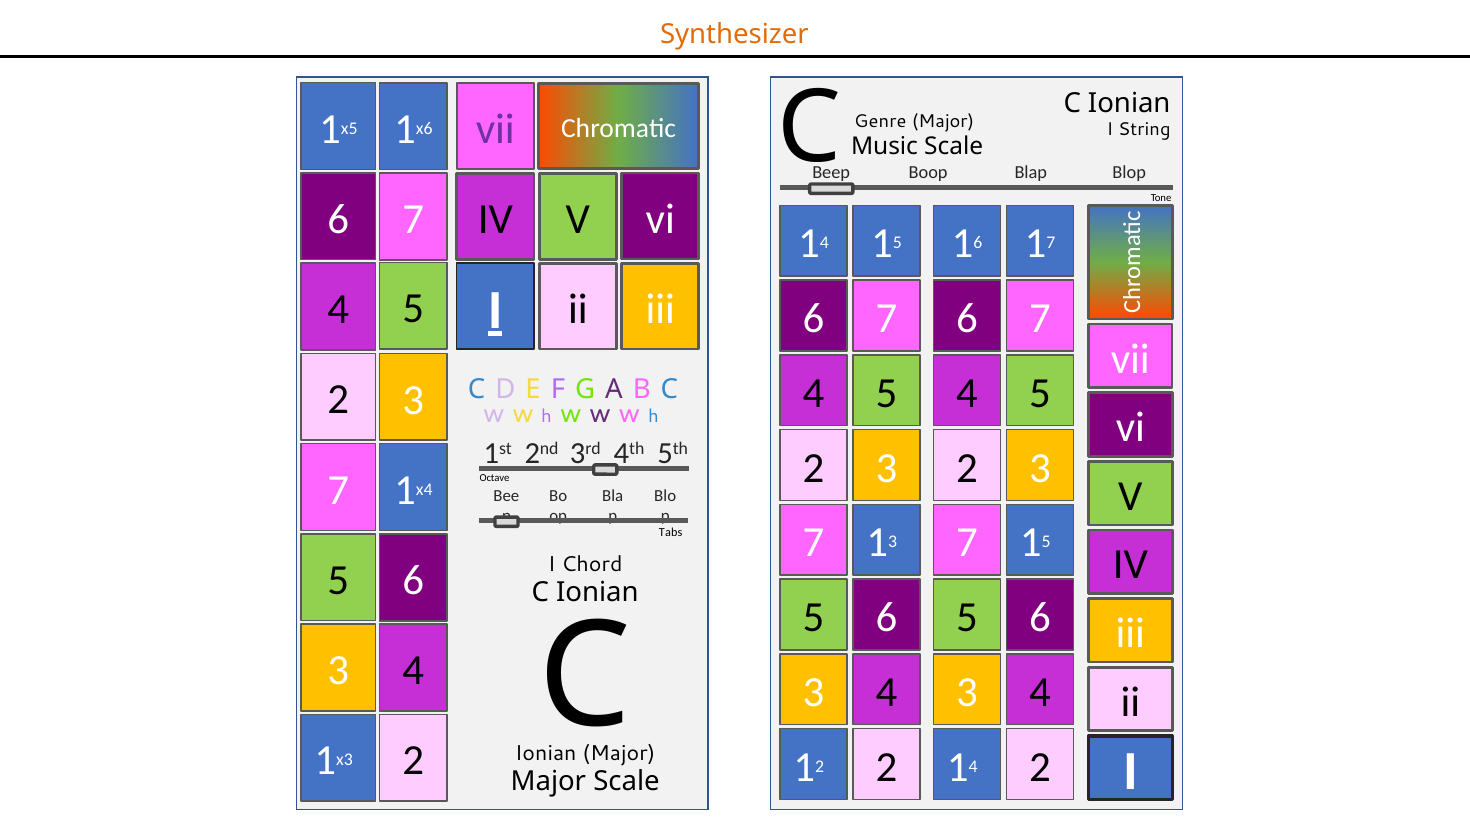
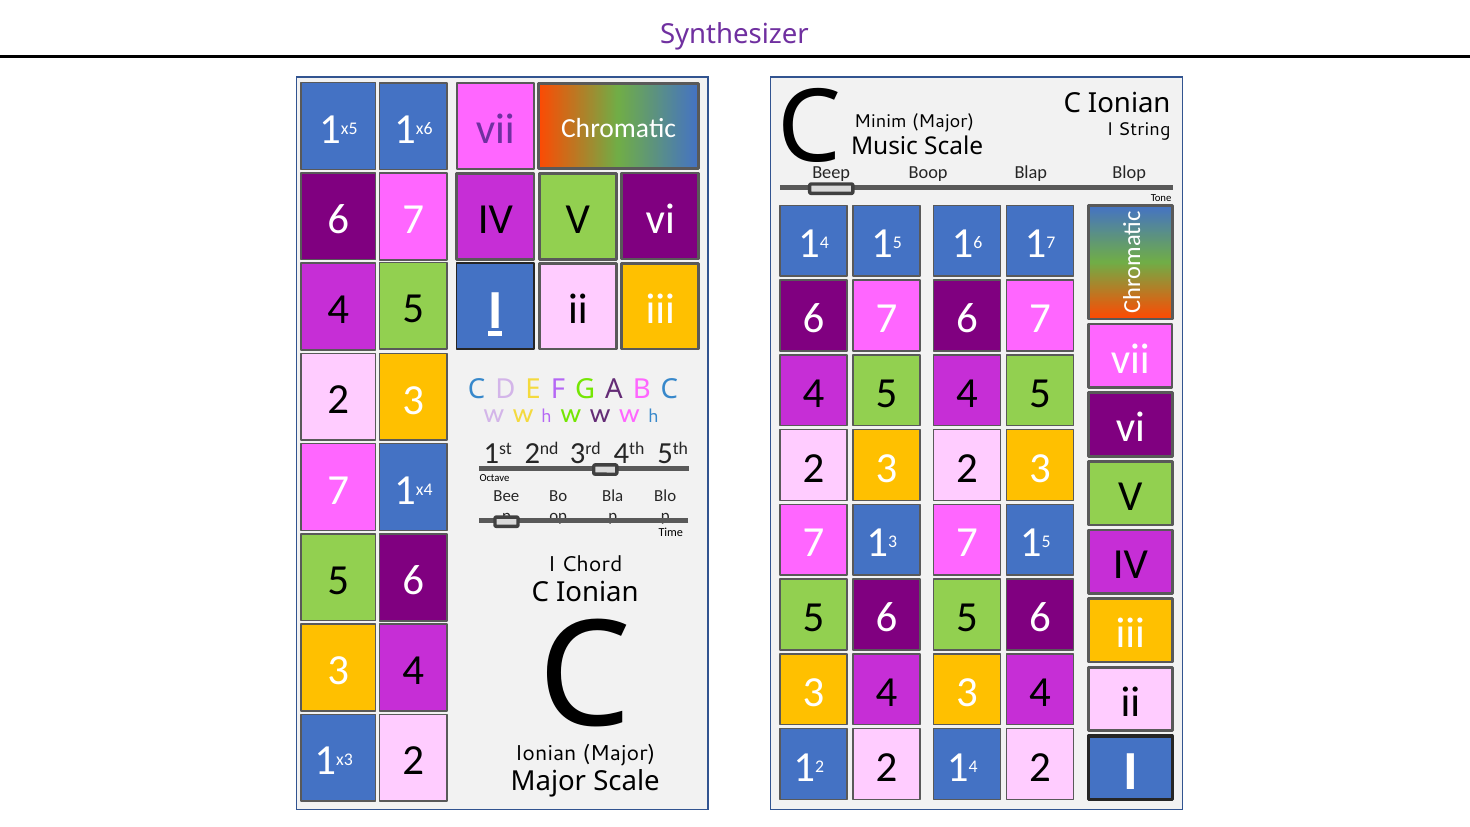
Synthesizer colour: orange -> purple
Genre: Genre -> Minim
Tabs: Tabs -> Time
